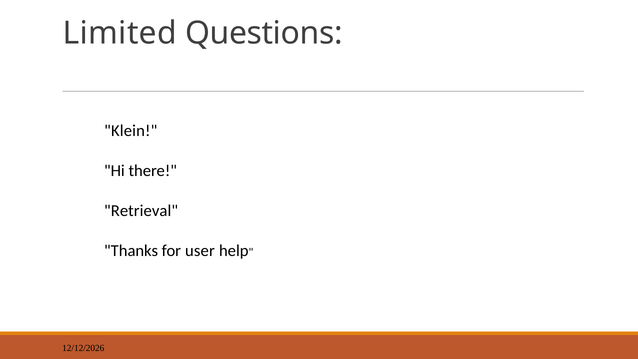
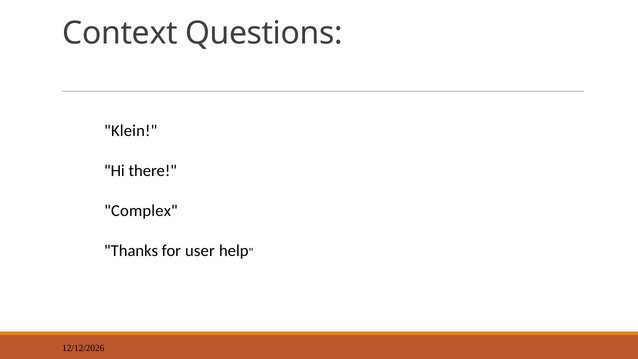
Limited: Limited -> Context
Retrieval: Retrieval -> Complex
